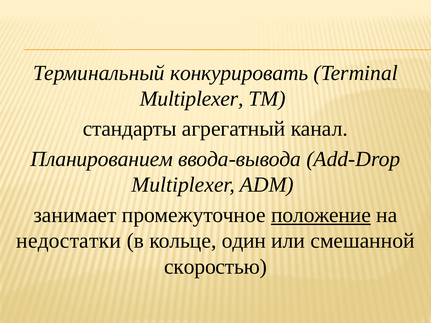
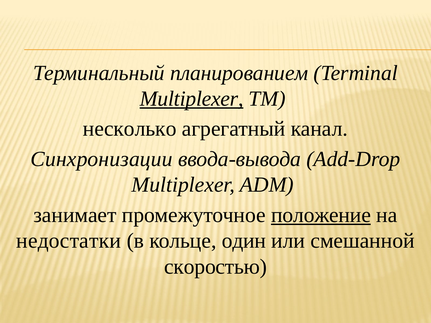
конкурировать: конкурировать -> планированием
Multiplexer at (192, 99) underline: none -> present
стандарты: стандарты -> несколько
Планированием: Планированием -> Синхронизации
